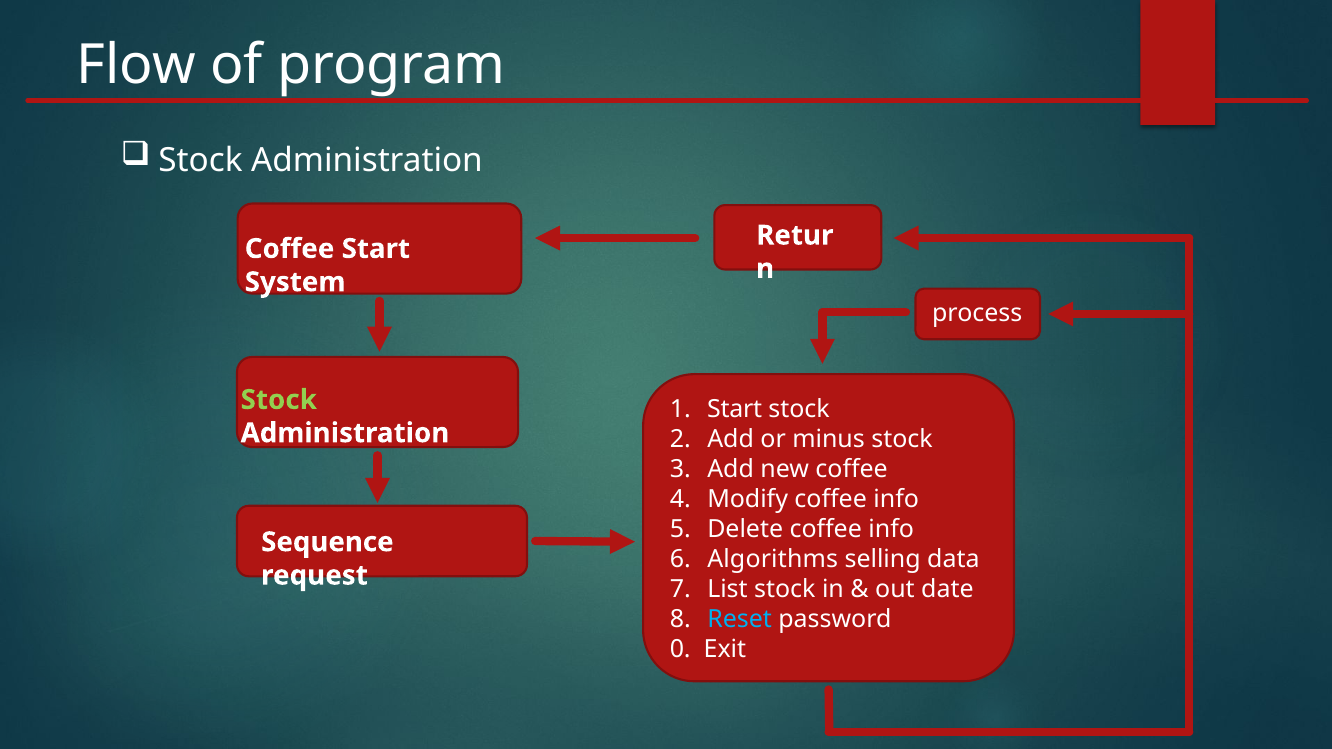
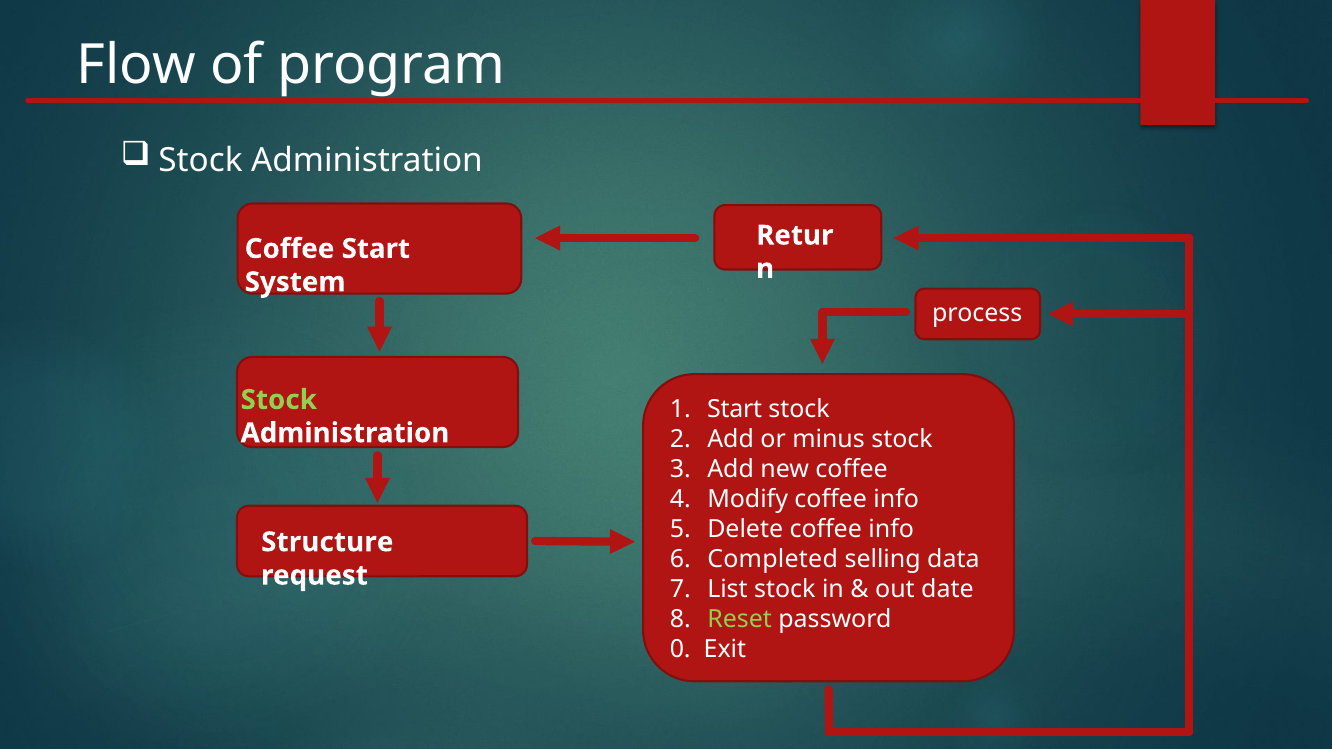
Sequence: Sequence -> Structure
Algorithms: Algorithms -> Completed
Reset colour: light blue -> light green
